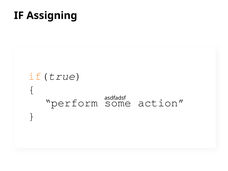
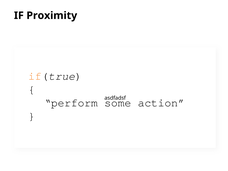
Assigning: Assigning -> Proximity
